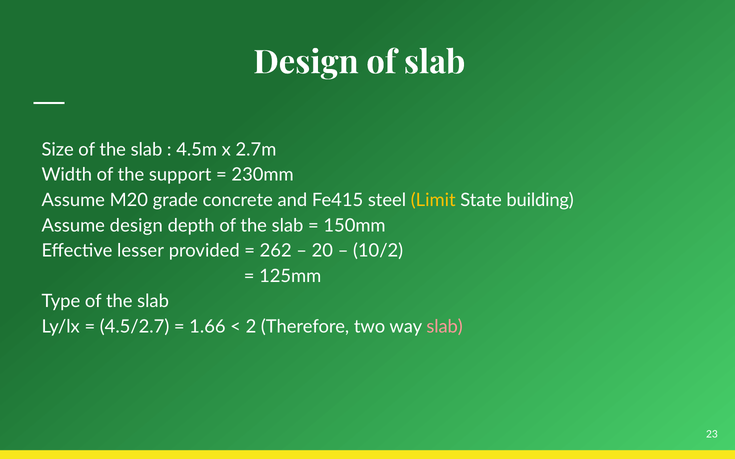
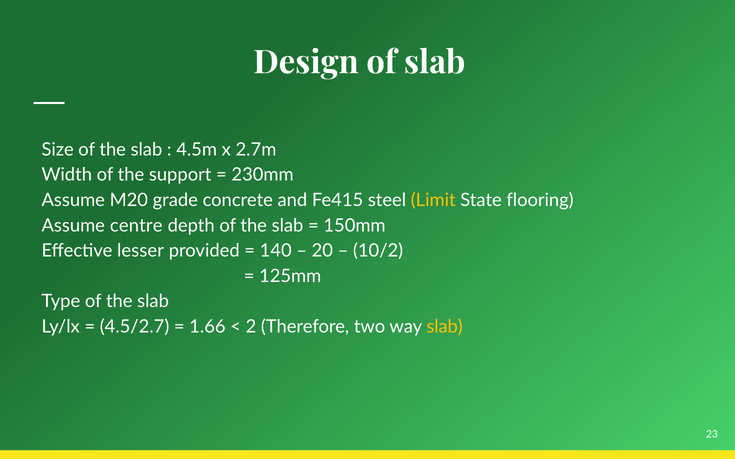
building: building -> flooring
Assume design: design -> centre
262: 262 -> 140
slab at (445, 327) colour: pink -> yellow
